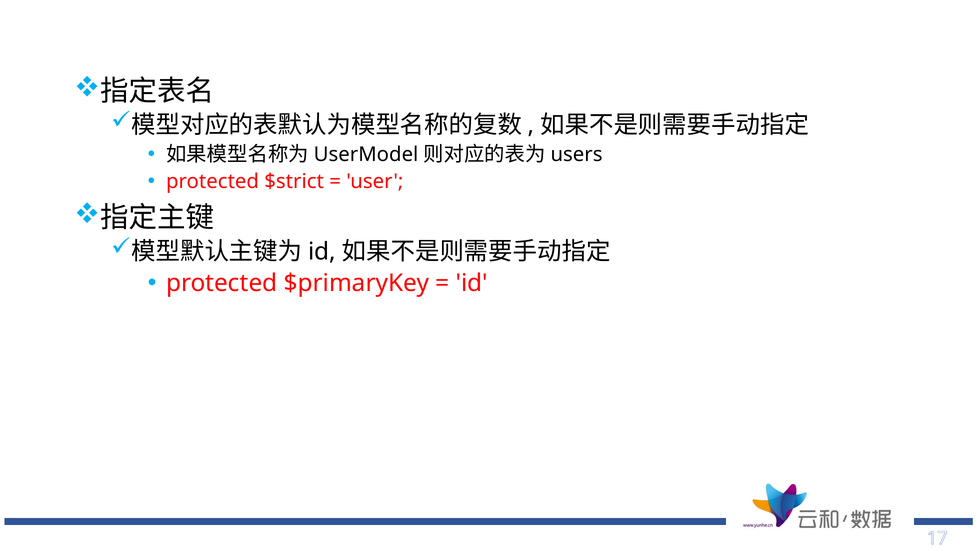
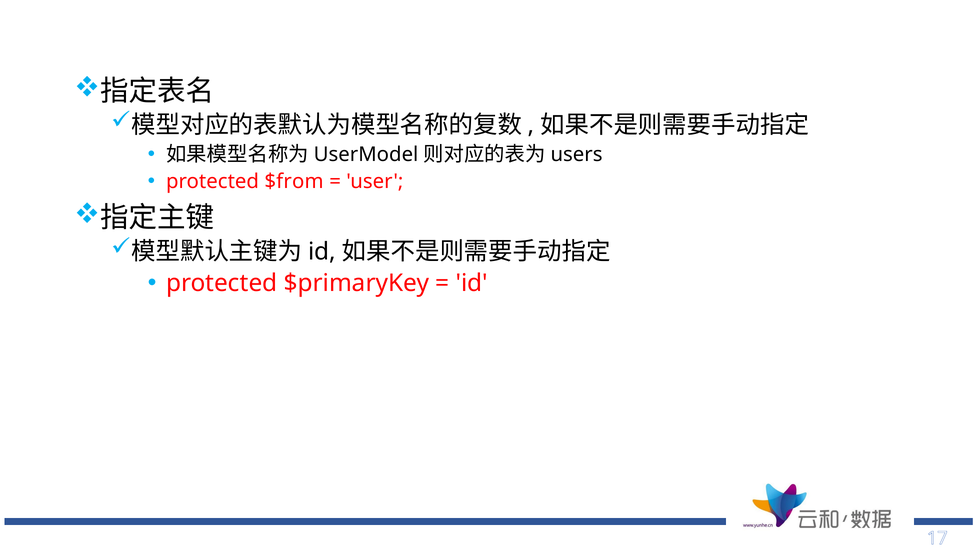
$strict: $strict -> $from
